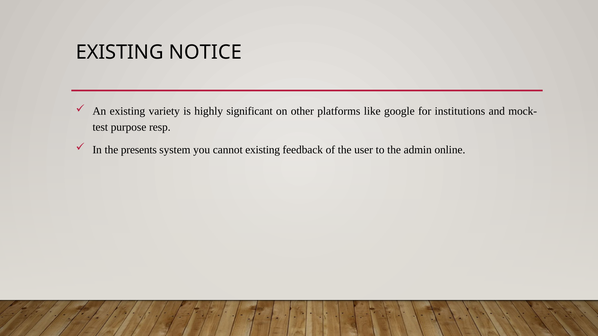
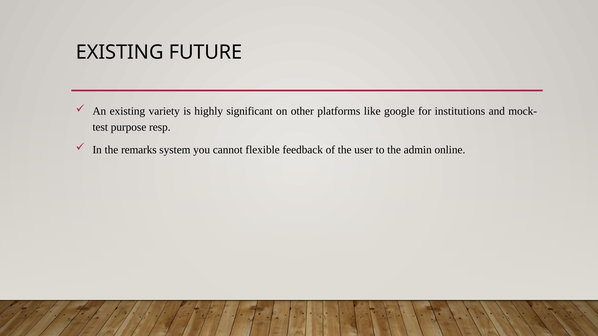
NOTICE: NOTICE -> FUTURE
presents: presents -> remarks
cannot existing: existing -> flexible
